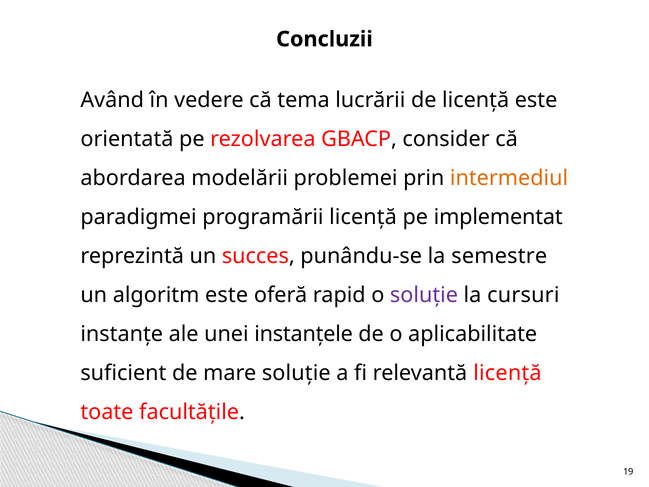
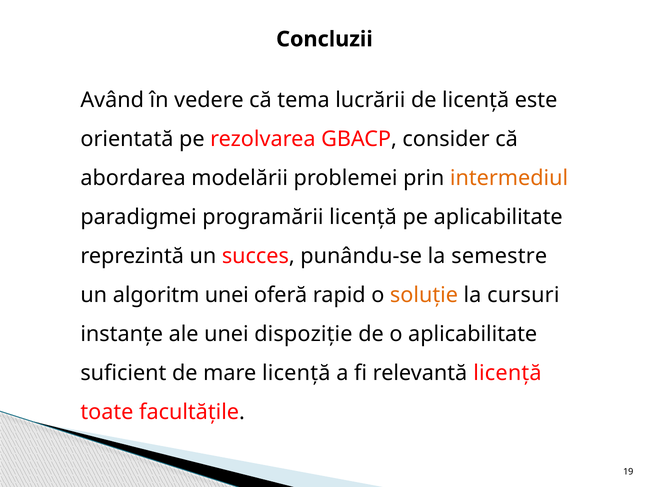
pe implementat: implementat -> aplicabilitate
algoritm este: este -> unei
soluție at (424, 295) colour: purple -> orange
instanțele: instanțele -> dispoziție
mare soluție: soluție -> licență
